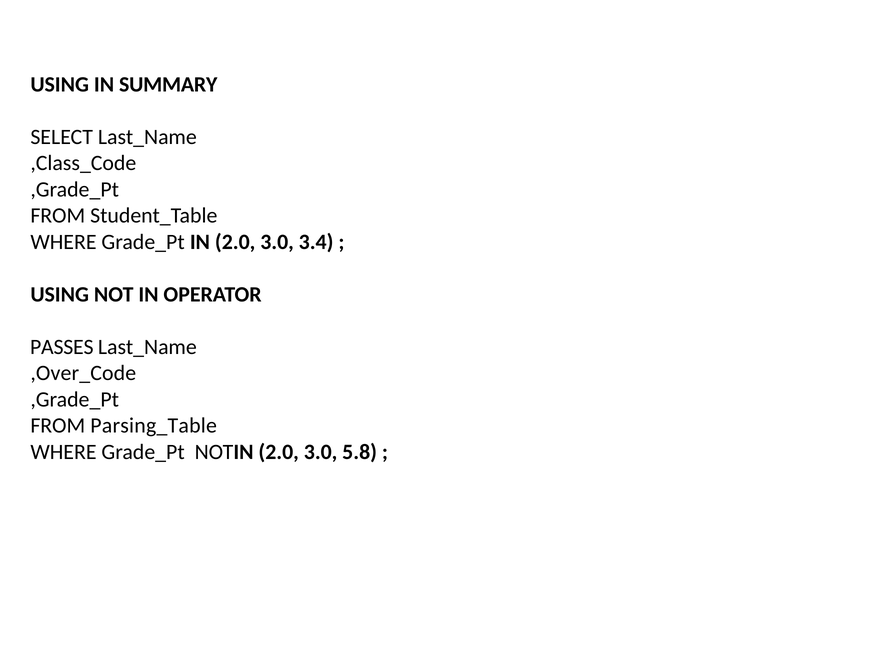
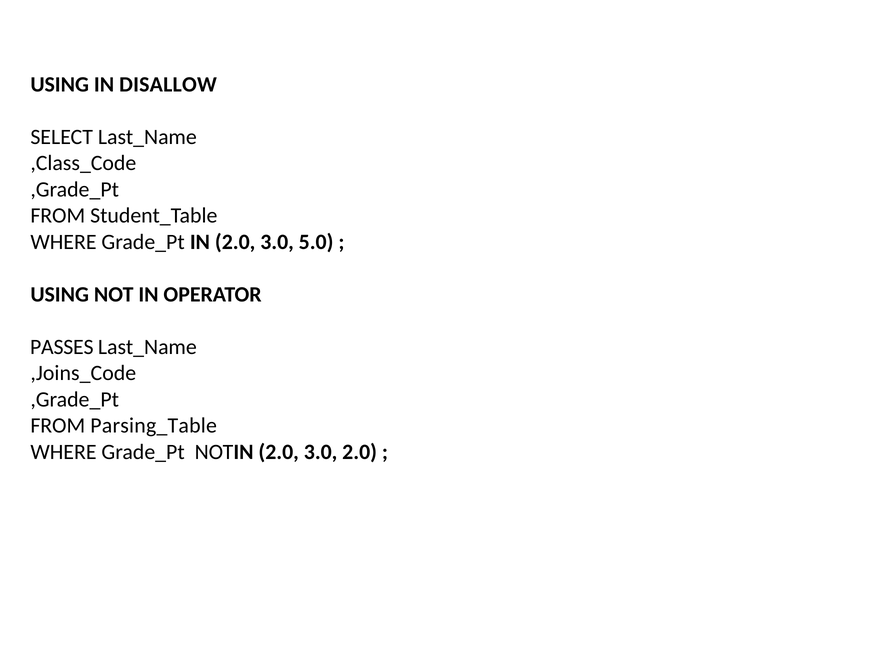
SUMMARY: SUMMARY -> DISALLOW
3.4: 3.4 -> 5.0
,Over_Code: ,Over_Code -> ,Joins_Code
3.0 5.8: 5.8 -> 2.0
